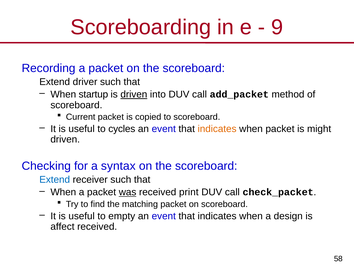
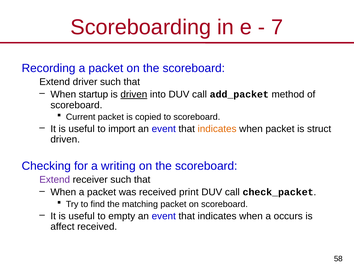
9: 9 -> 7
cycles: cycles -> import
might: might -> struct
syntax: syntax -> writing
Extend at (55, 180) colour: blue -> purple
was underline: present -> none
design: design -> occurs
